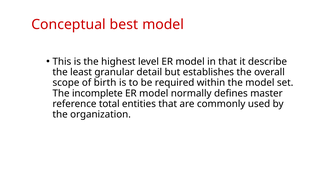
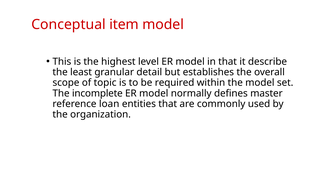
best: best -> item
birth: birth -> topic
total: total -> loan
